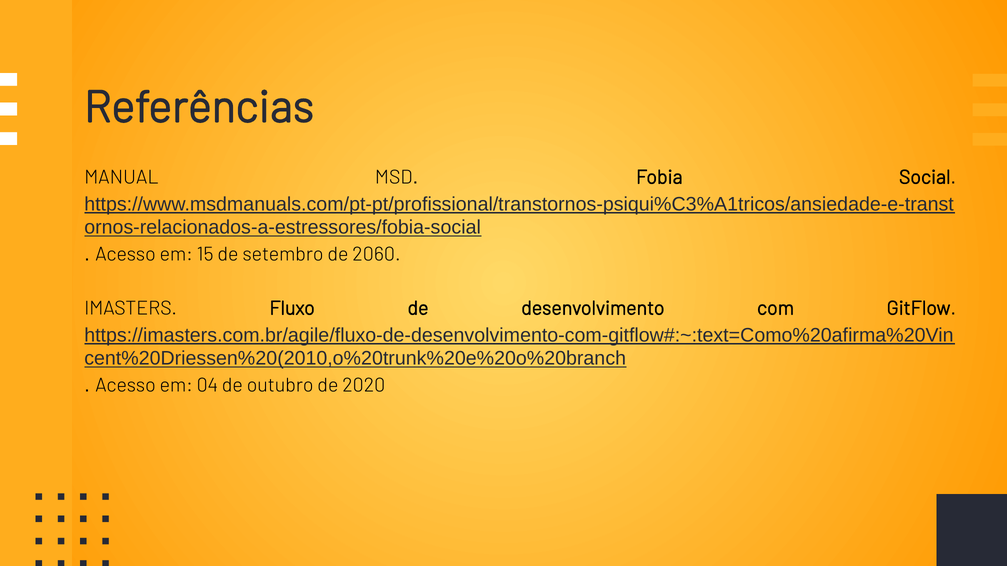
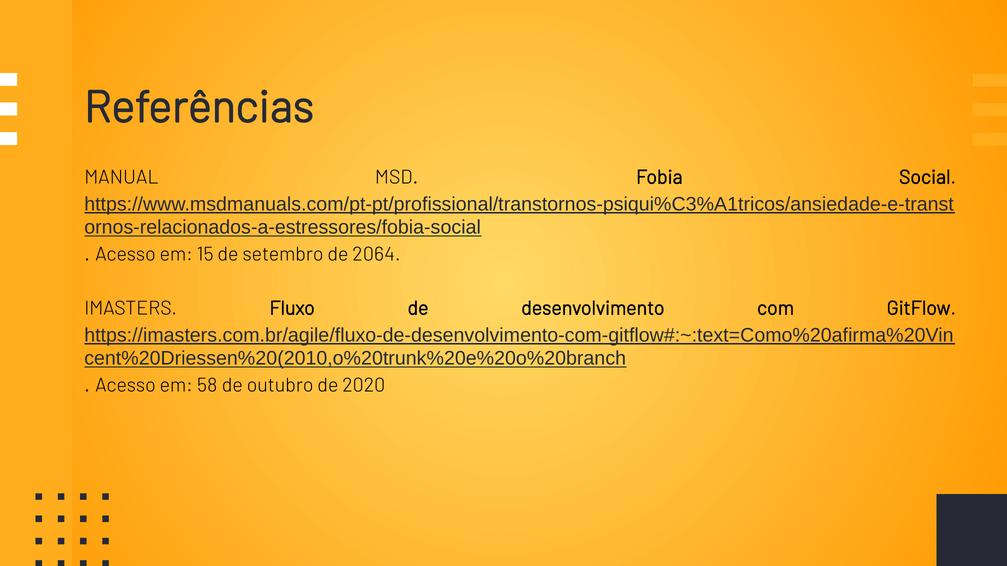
2060: 2060 -> 2064
04: 04 -> 58
